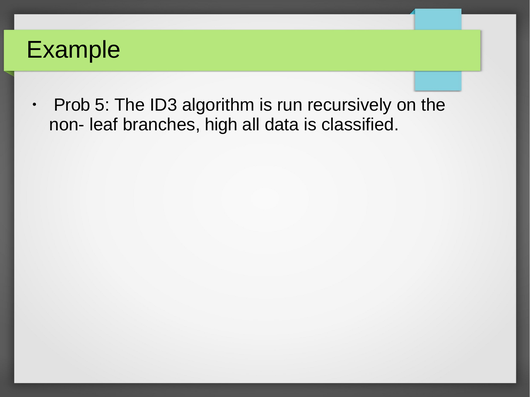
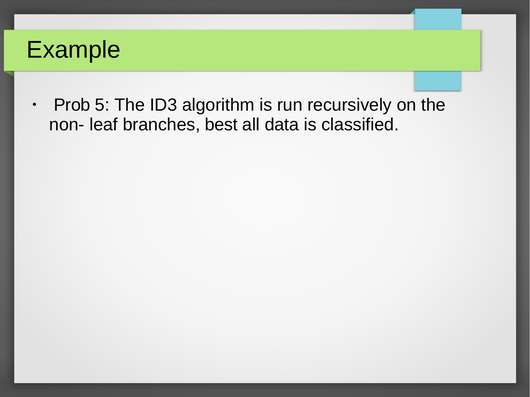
high: high -> best
